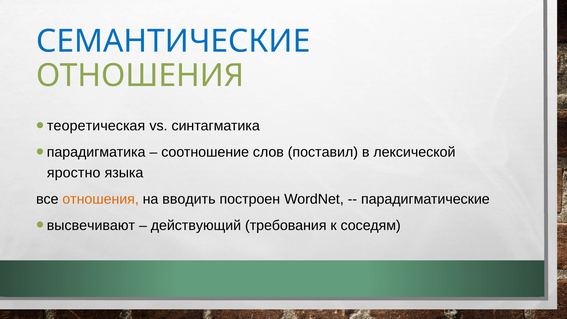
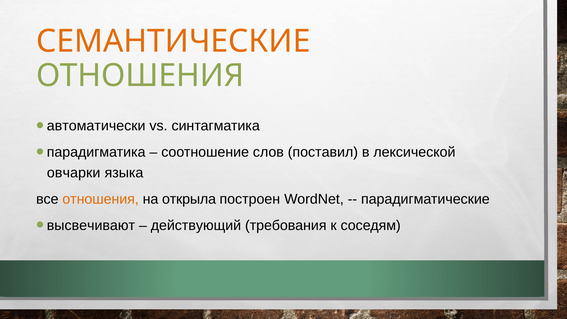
СЕМАНТИЧЕСКИЕ colour: blue -> orange
теоретическая: теоретическая -> автоматически
яростно: яростно -> овчарки
вводить: вводить -> открыла
